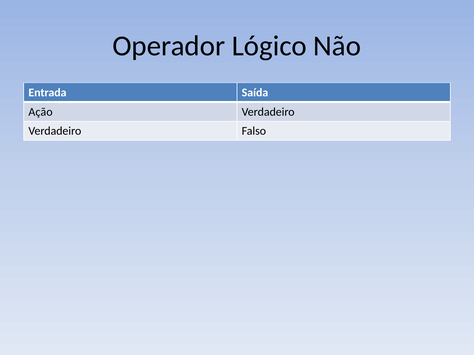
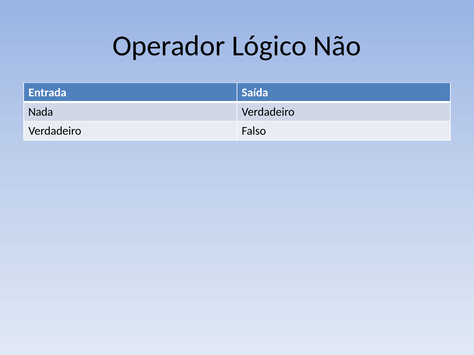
Ação: Ação -> Nada
